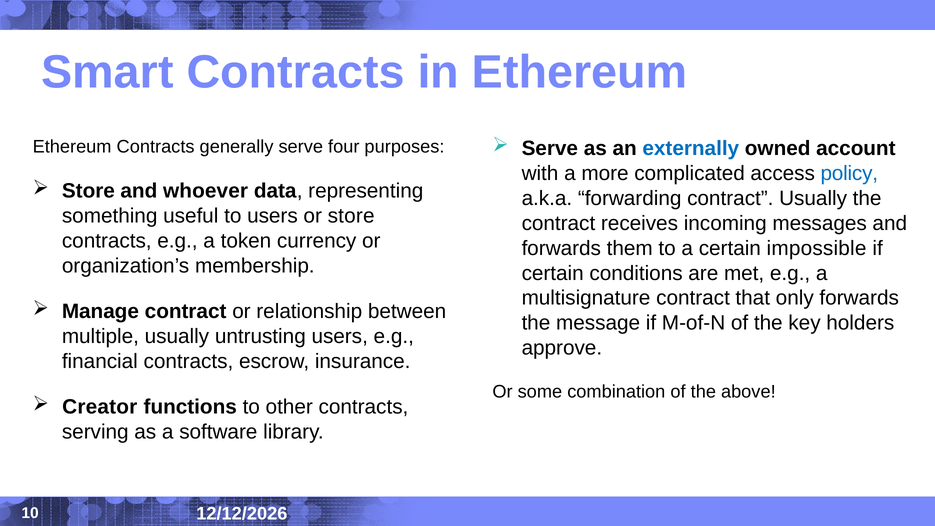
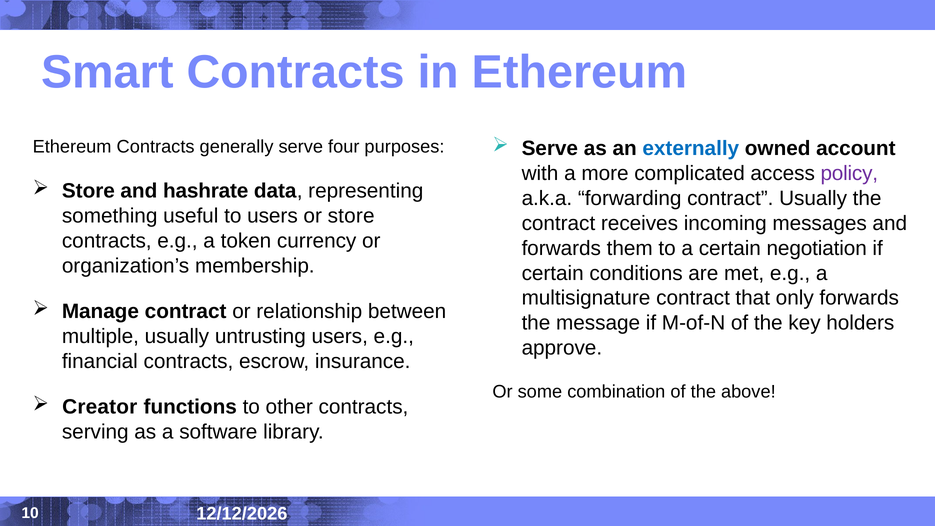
policy colour: blue -> purple
whoever: whoever -> hashrate
impossible: impossible -> negotiation
